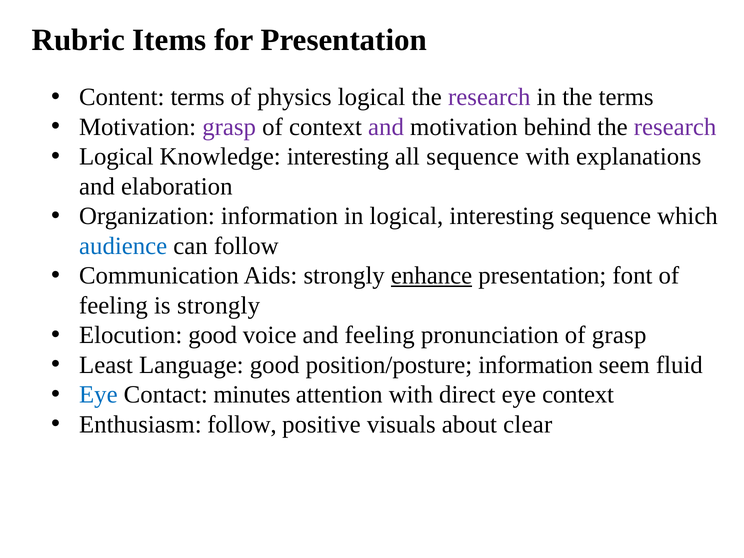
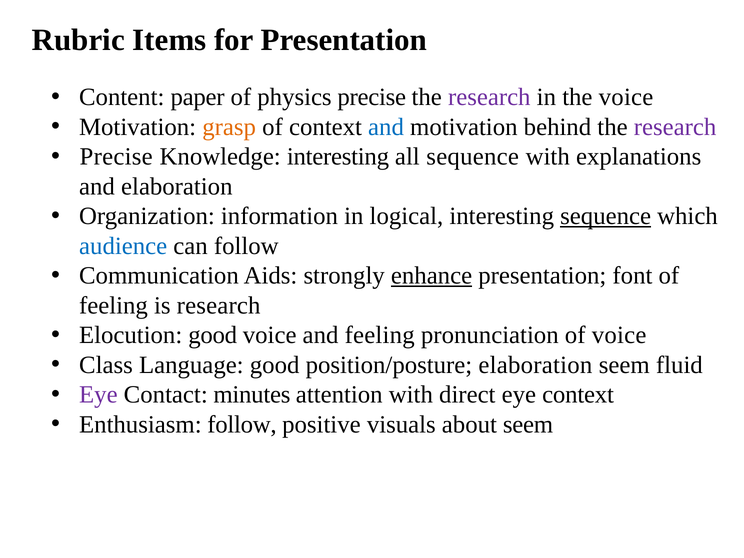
Content terms: terms -> paper
physics logical: logical -> precise
the terms: terms -> voice
grasp at (229, 127) colour: purple -> orange
and at (386, 127) colour: purple -> blue
Logical at (116, 157): Logical -> Precise
sequence at (606, 216) underline: none -> present
is strongly: strongly -> research
of grasp: grasp -> voice
Least: Least -> Class
position/posture information: information -> elaboration
Eye at (98, 395) colour: blue -> purple
about clear: clear -> seem
